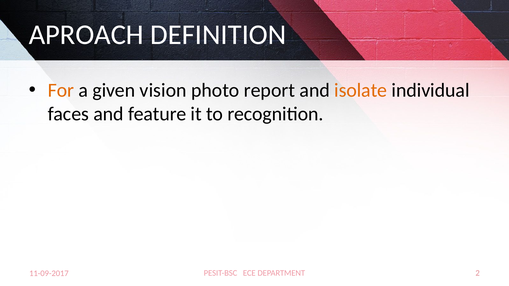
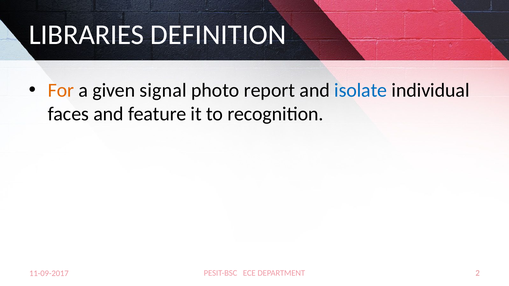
APROACH: APROACH -> LIBRARIES
vision: vision -> signal
isolate colour: orange -> blue
